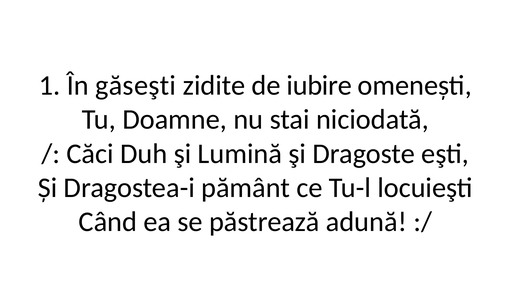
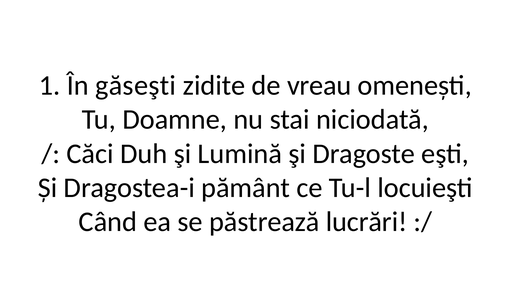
iubire: iubire -> vreau
adună: adună -> lucrări
